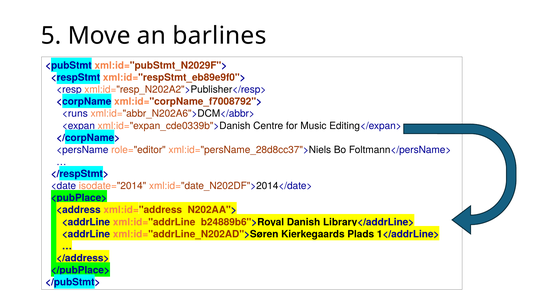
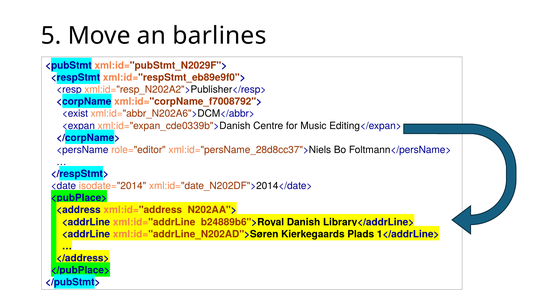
<runs: <runs -> <exist
